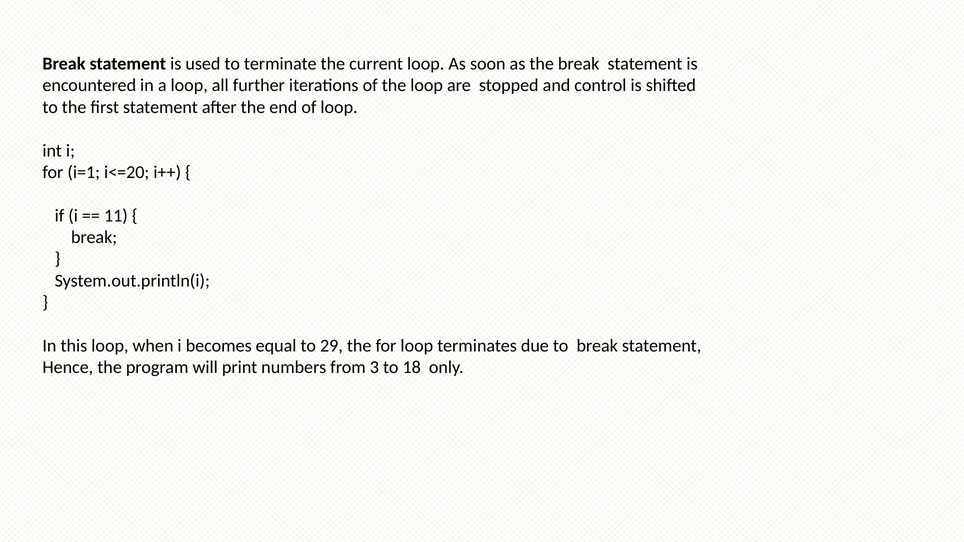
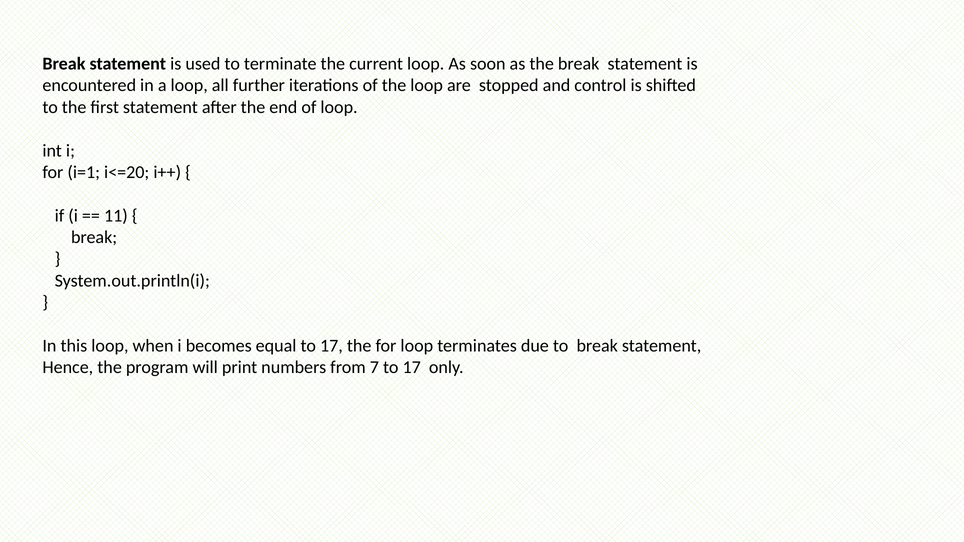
equal to 29: 29 -> 17
3: 3 -> 7
18 at (412, 368): 18 -> 17
